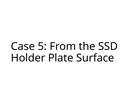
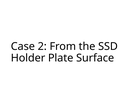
5: 5 -> 2
